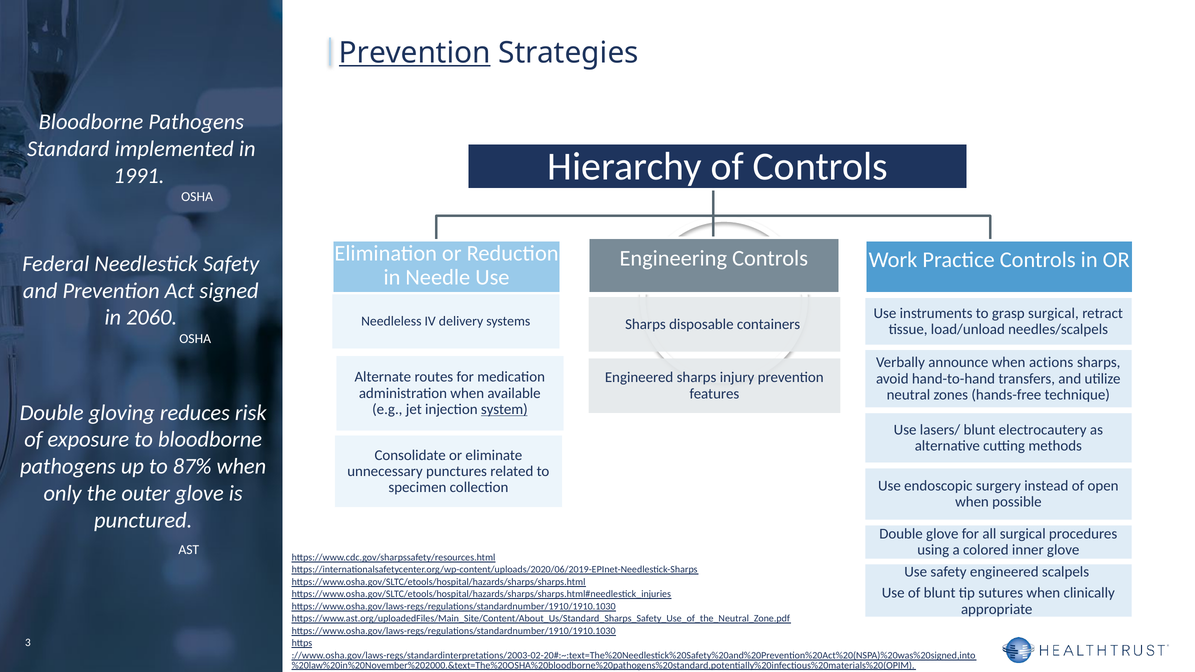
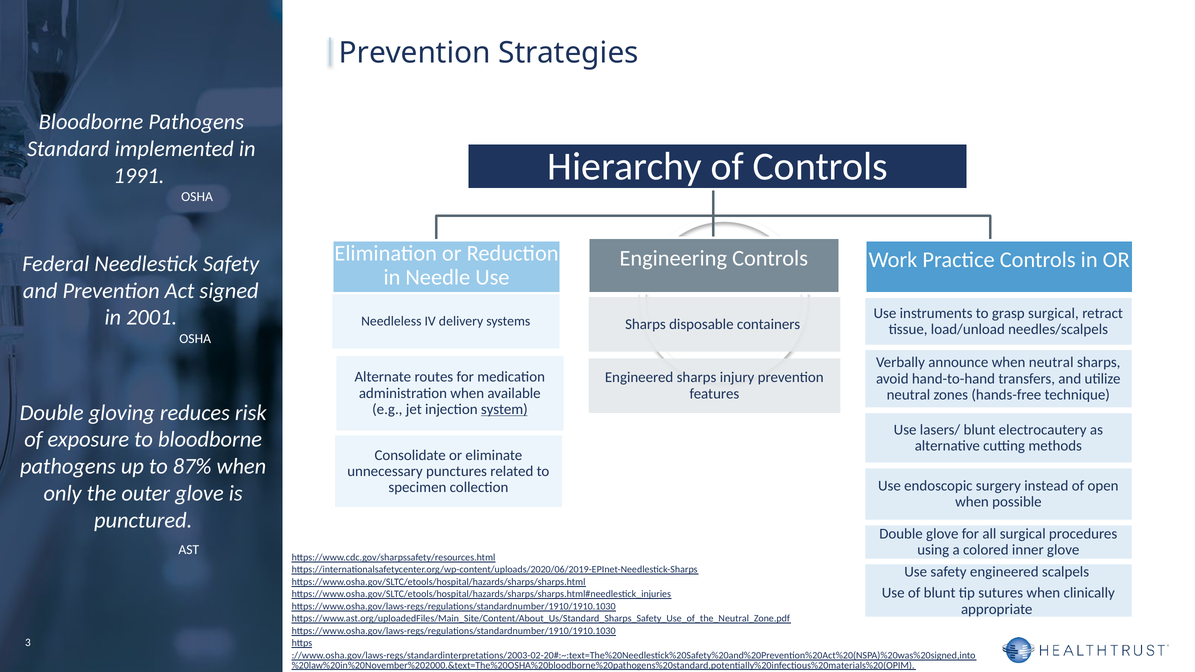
Prevention at (415, 53) underline: present -> none
2060: 2060 -> 2001
when actions: actions -> neutral
